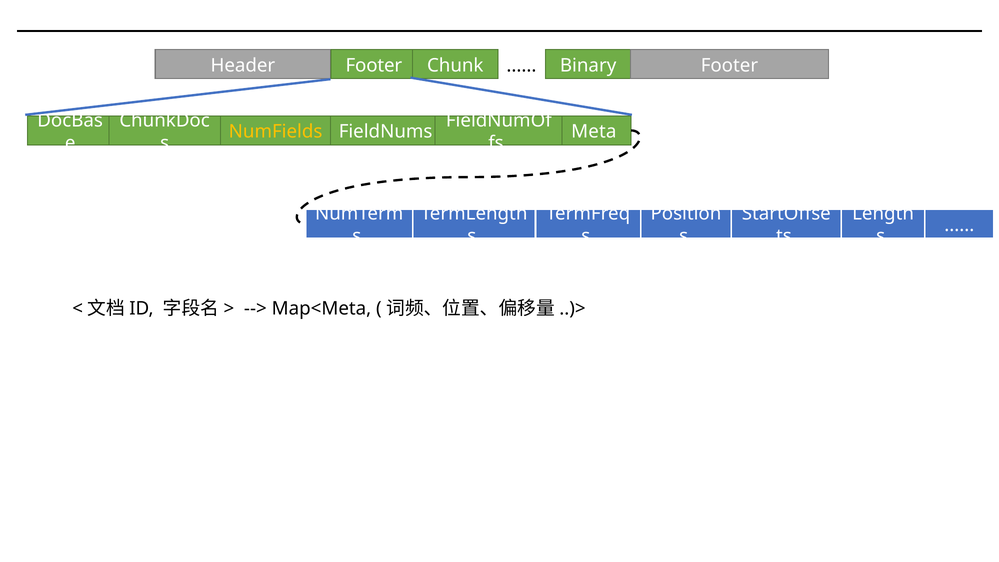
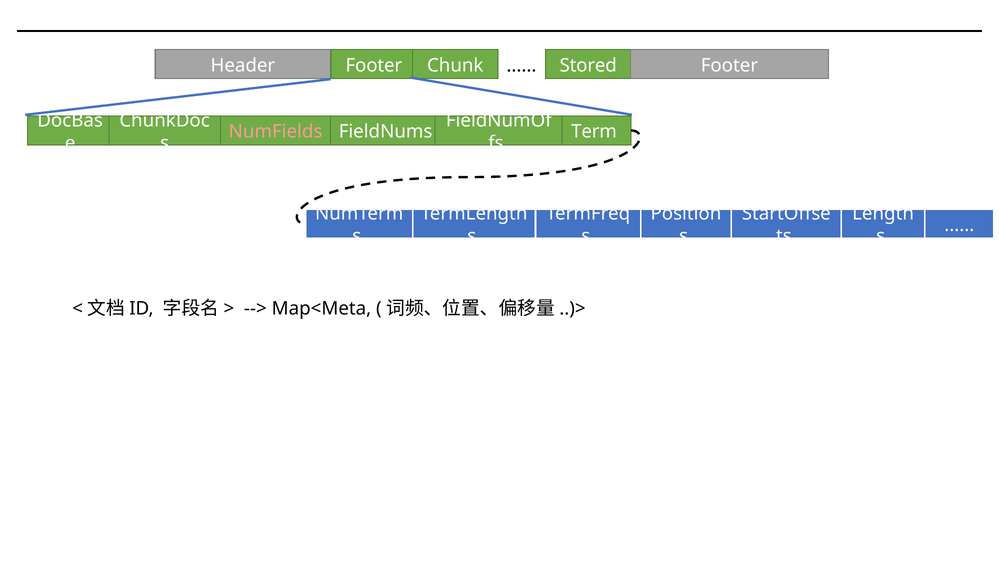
Binary: Binary -> Stored
NumFields colour: yellow -> pink
Meta: Meta -> Term
